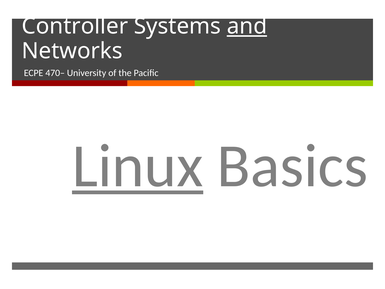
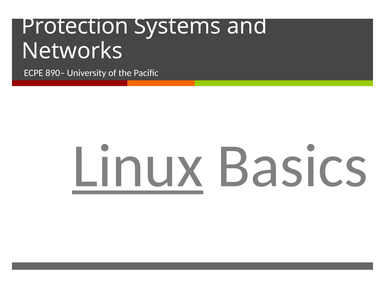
Controller: Controller -> Protection
and underline: present -> none
470–: 470– -> 890–
